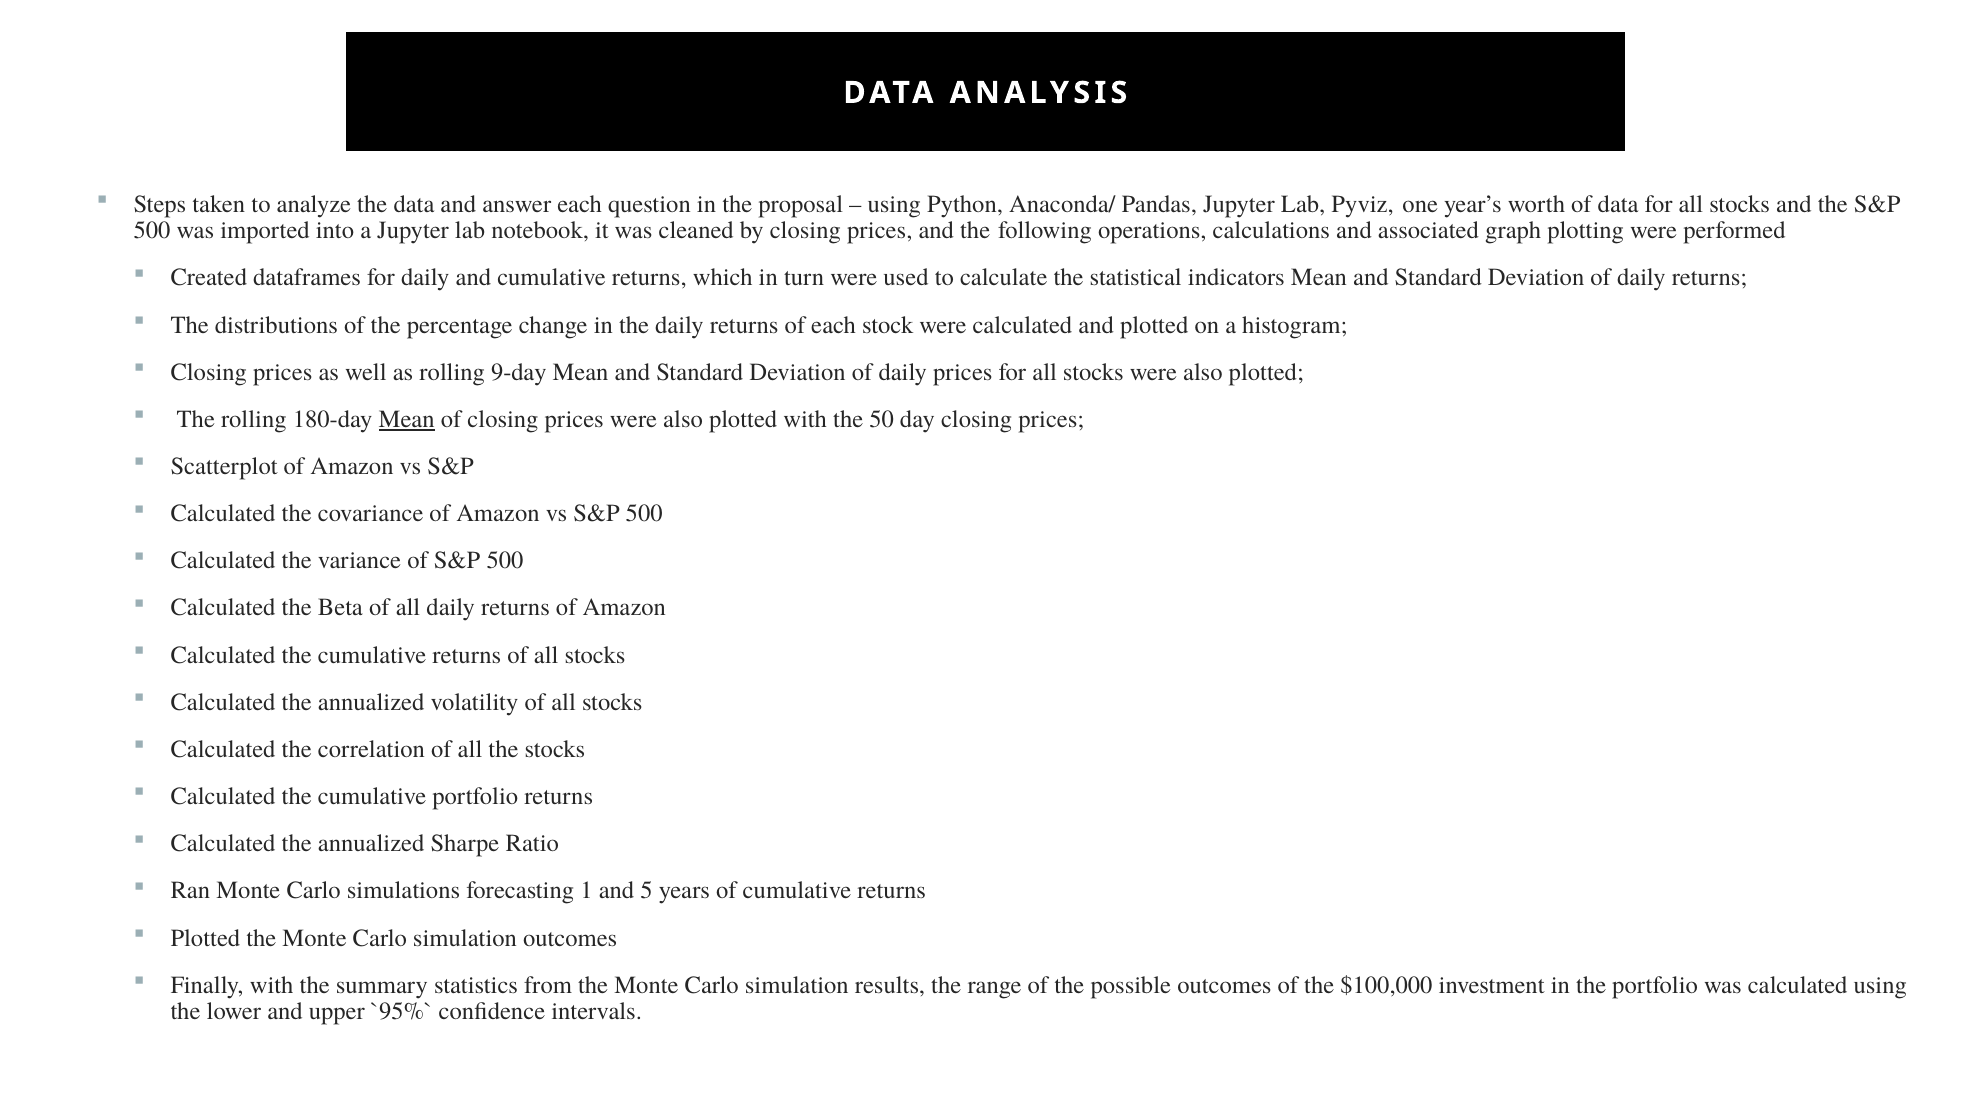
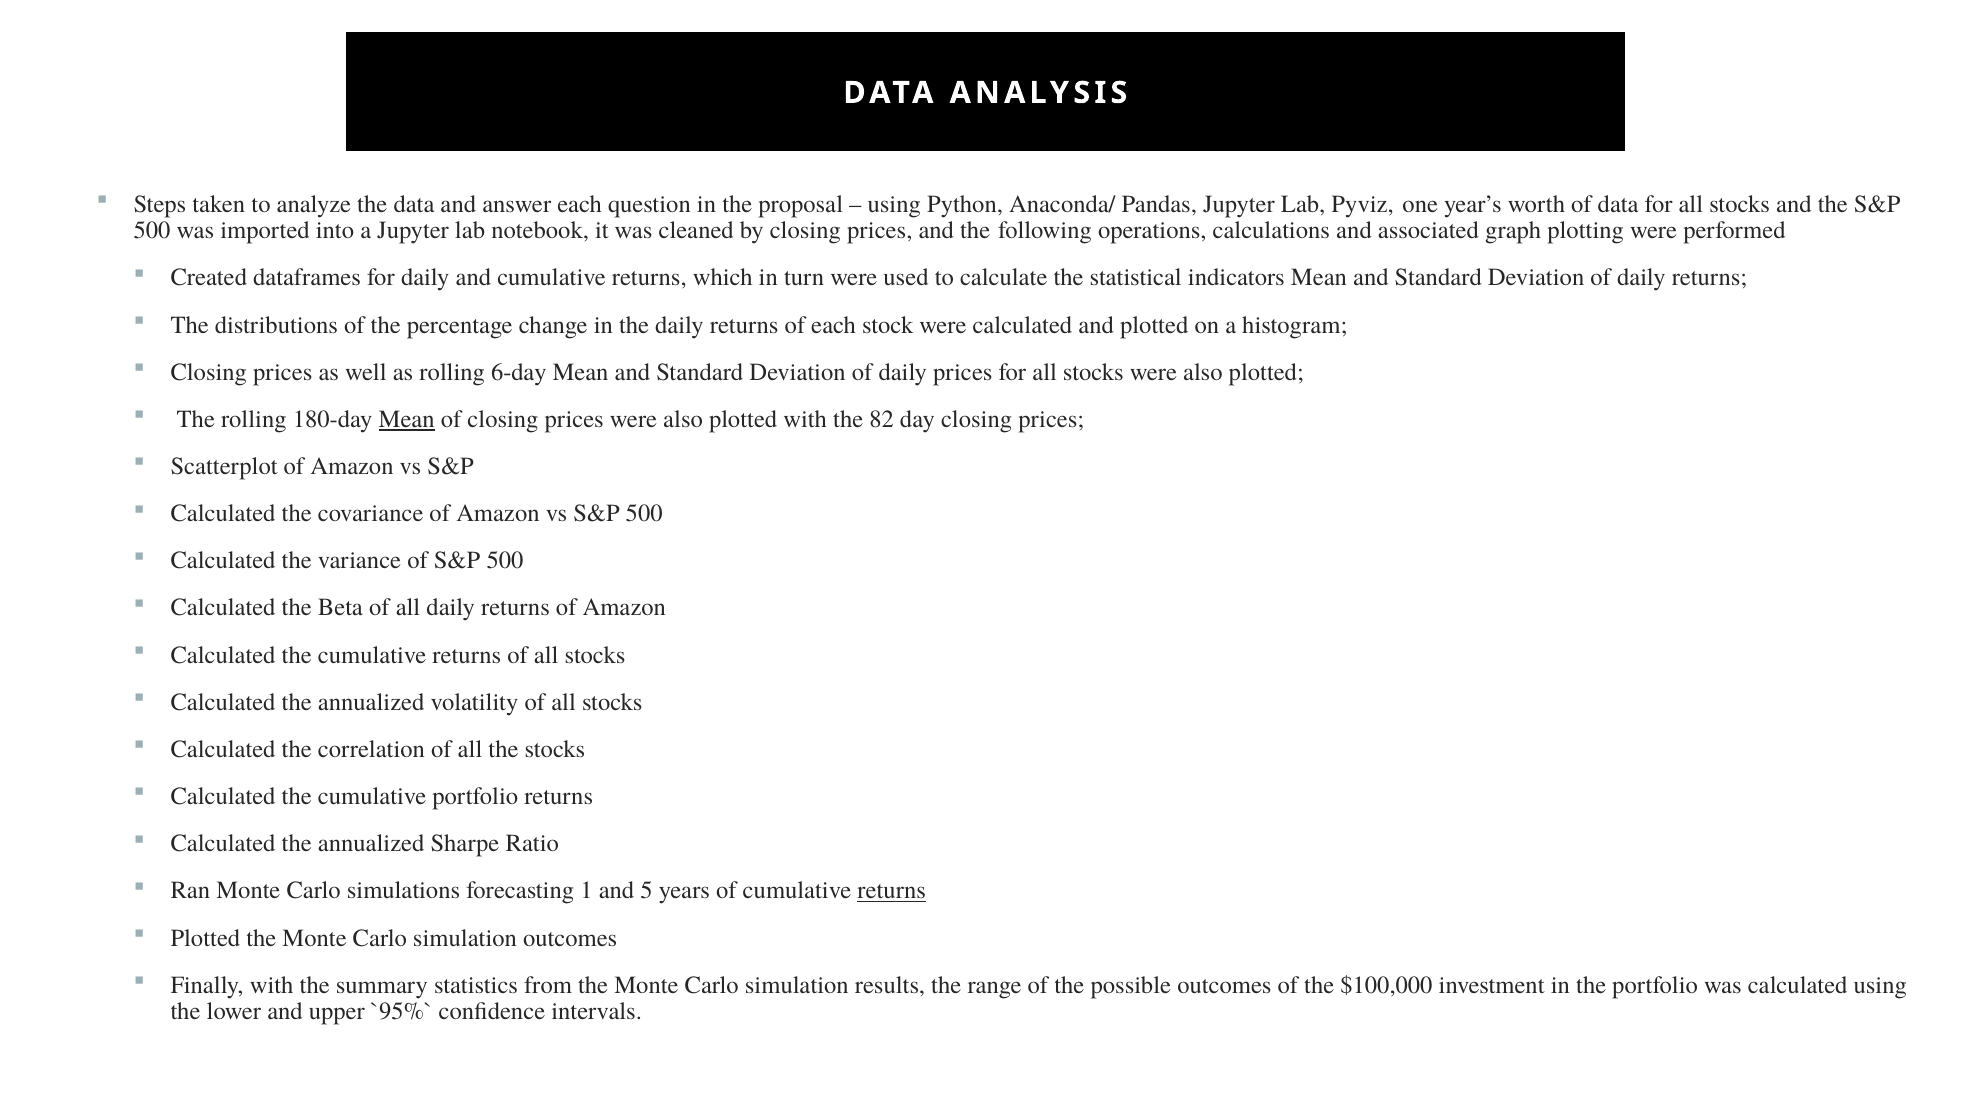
9-day: 9-day -> 6-day
50: 50 -> 82
returns at (892, 891) underline: none -> present
